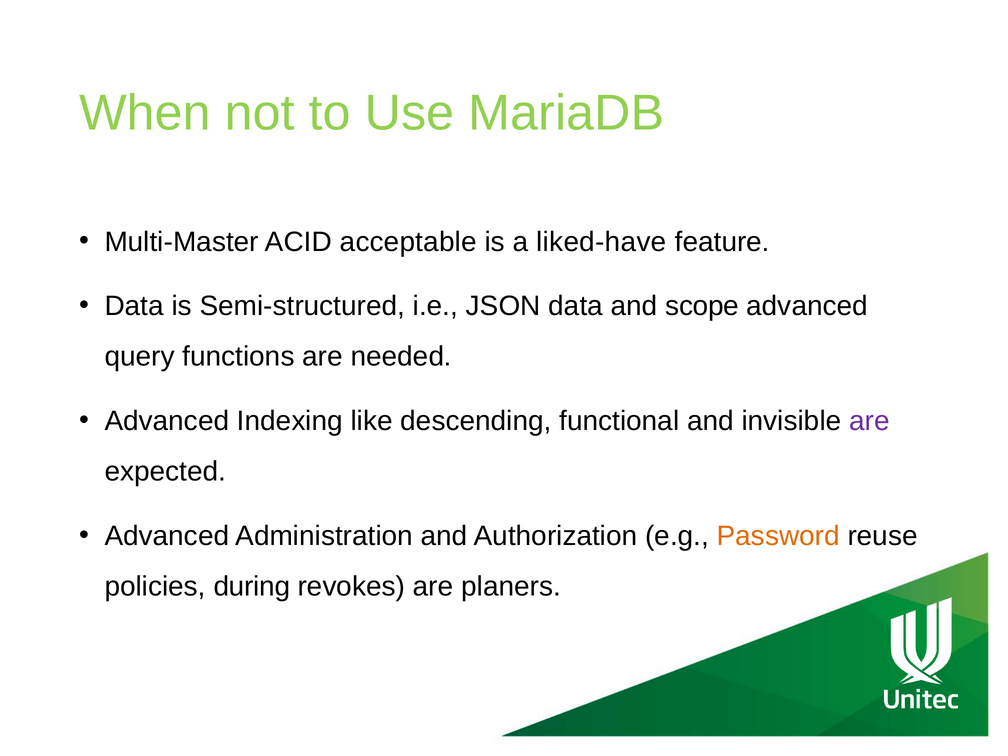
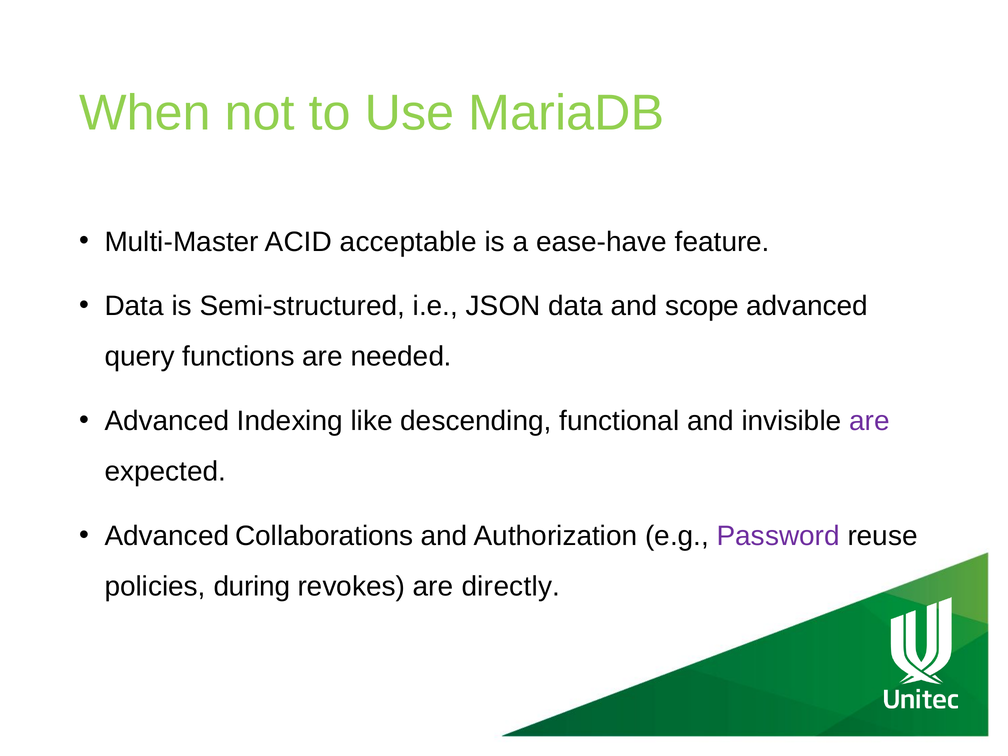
liked-have: liked-have -> ease-have
Administration: Administration -> Collaborations
Password colour: orange -> purple
planers: planers -> directly
